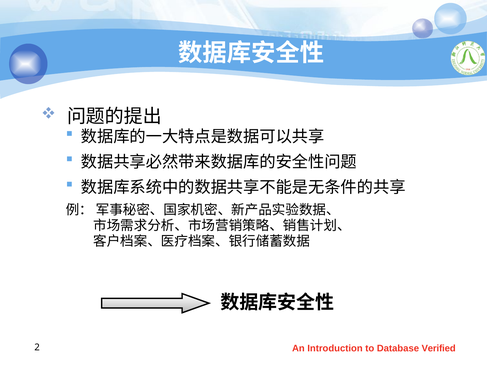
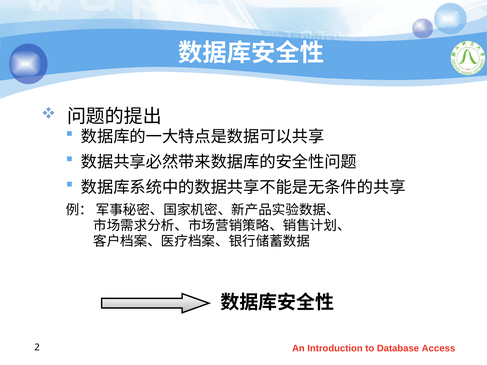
Verified: Verified -> Access
